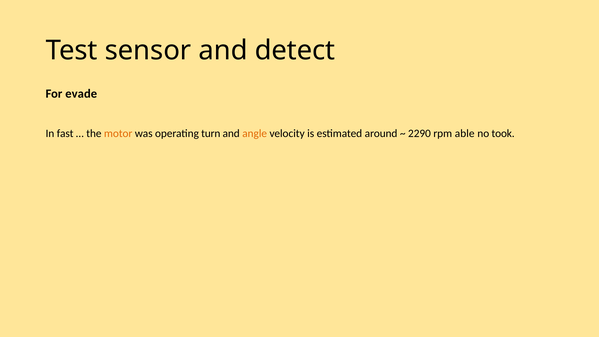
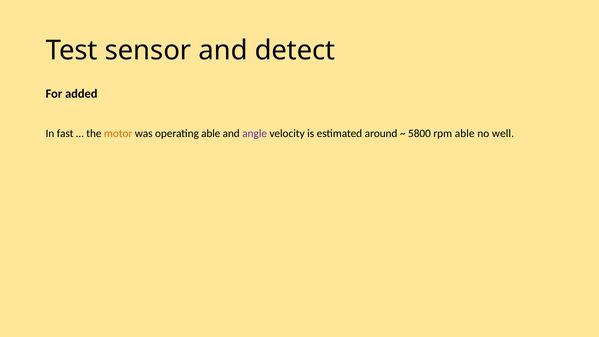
evade: evade -> added
operating turn: turn -> able
angle colour: orange -> purple
2290: 2290 -> 5800
took: took -> well
